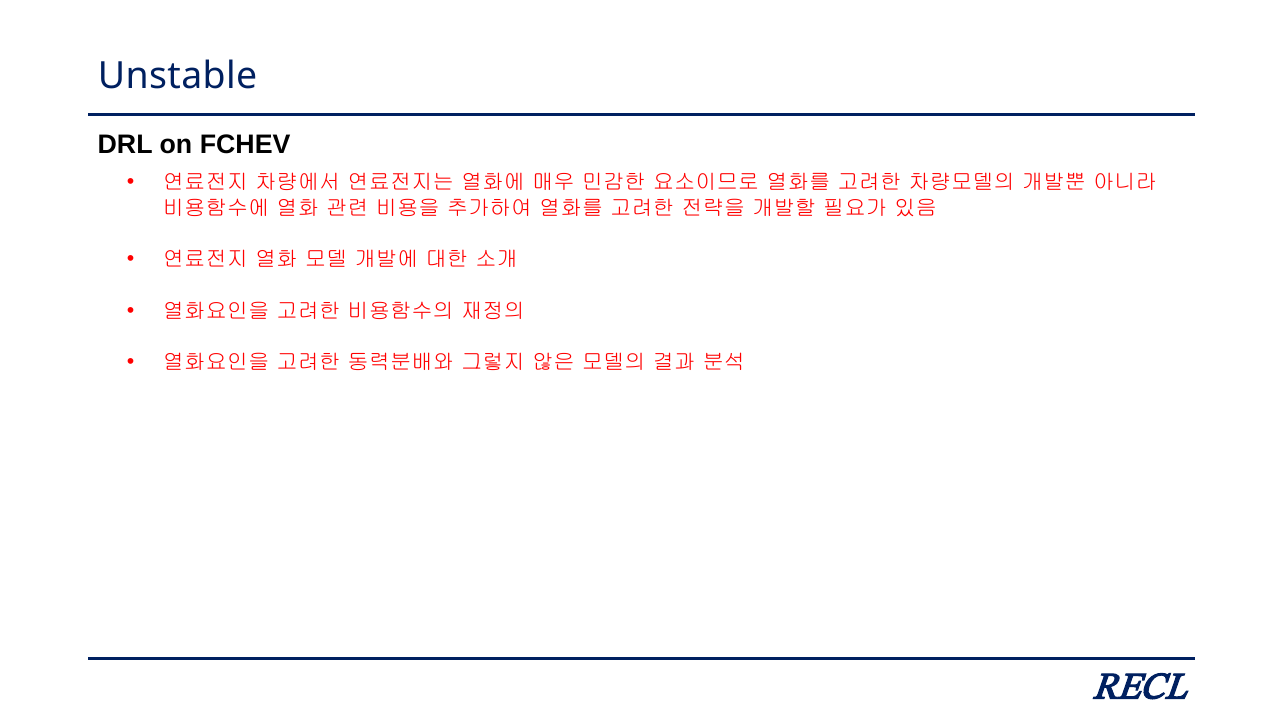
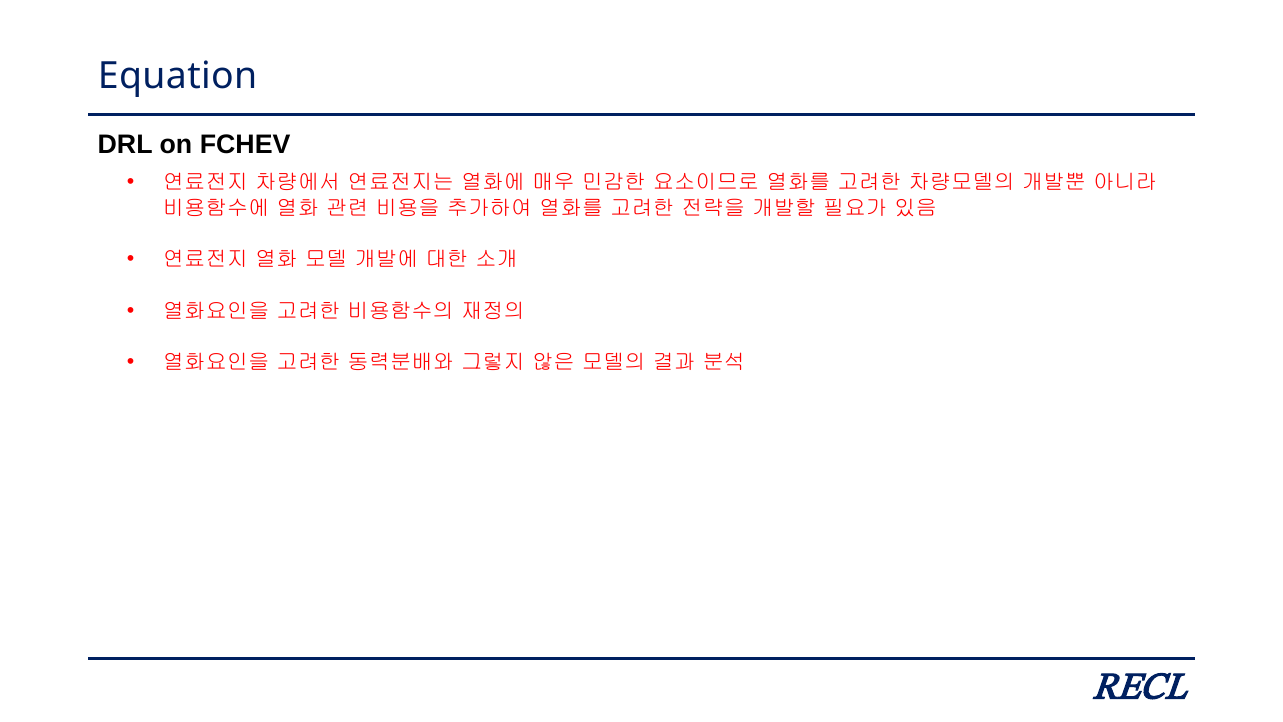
Unstable: Unstable -> Equation
